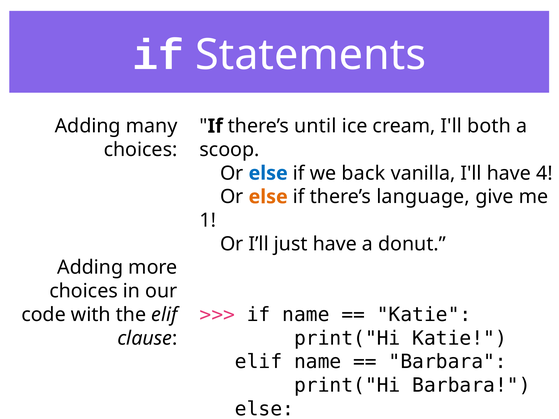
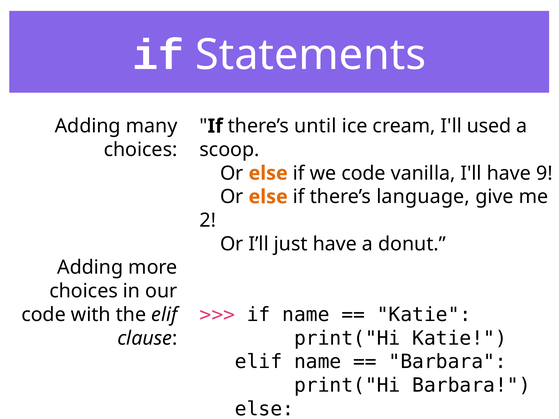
both: both -> used
else at (268, 173) colour: blue -> orange
we back: back -> code
4: 4 -> 9
1: 1 -> 2
